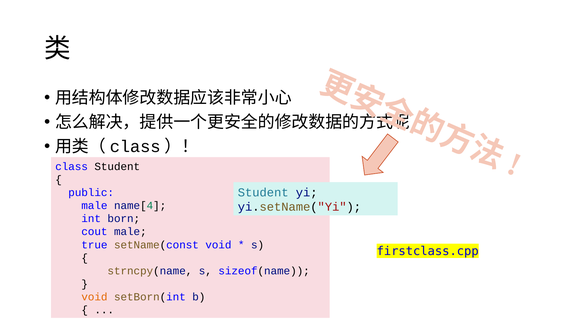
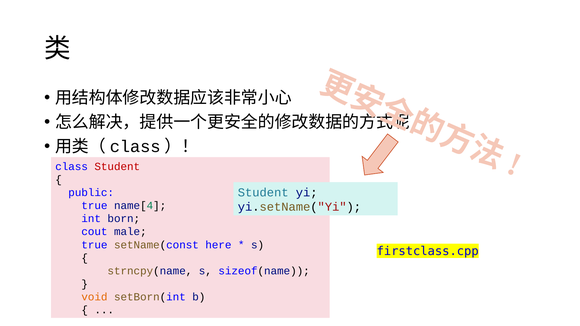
Student at (117, 167) colour: black -> red
male at (94, 206): male -> true
setName(const void: void -> here
